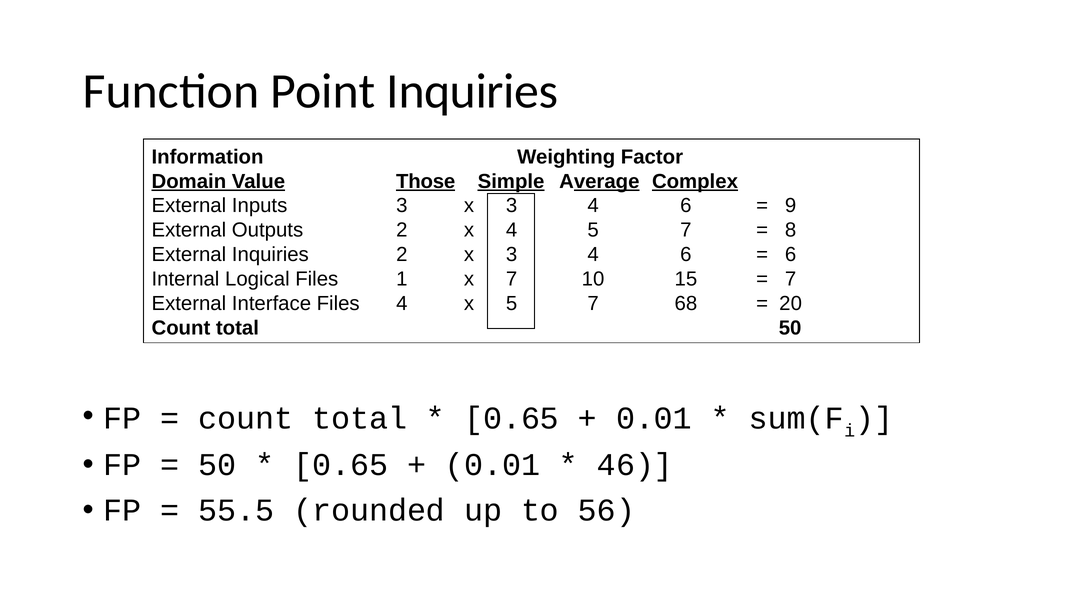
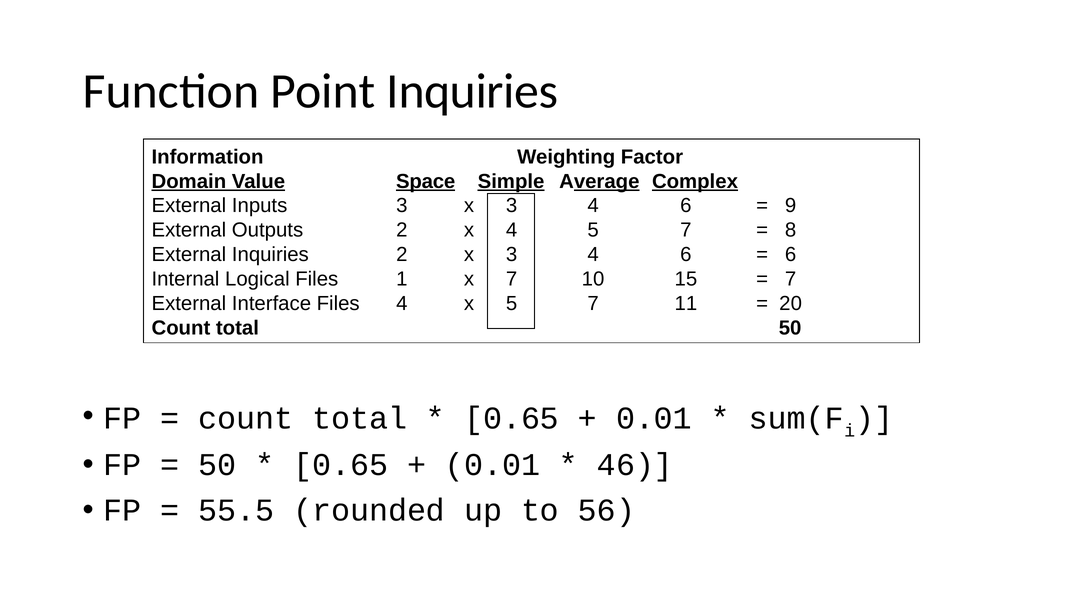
Those: Those -> Space
68: 68 -> 11
